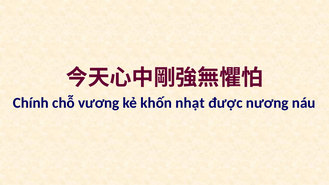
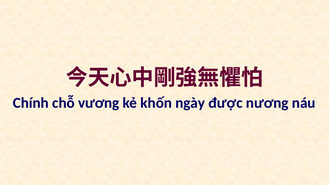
nhạt: nhạt -> ngày
